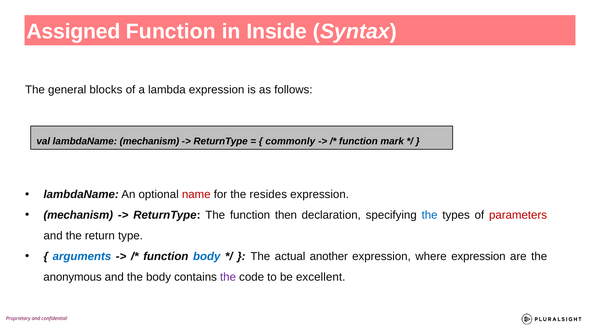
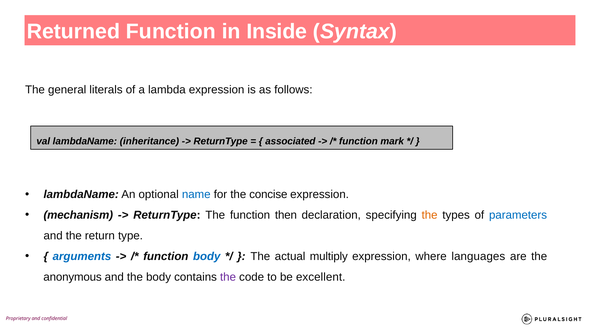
Assigned: Assigned -> Returned
blocks: blocks -> literals
lambdaName mechanism: mechanism -> inheritance
commonly: commonly -> associated
name colour: red -> blue
resides: resides -> concise
the at (430, 215) colour: blue -> orange
parameters colour: red -> blue
another: another -> multiply
where expression: expression -> languages
